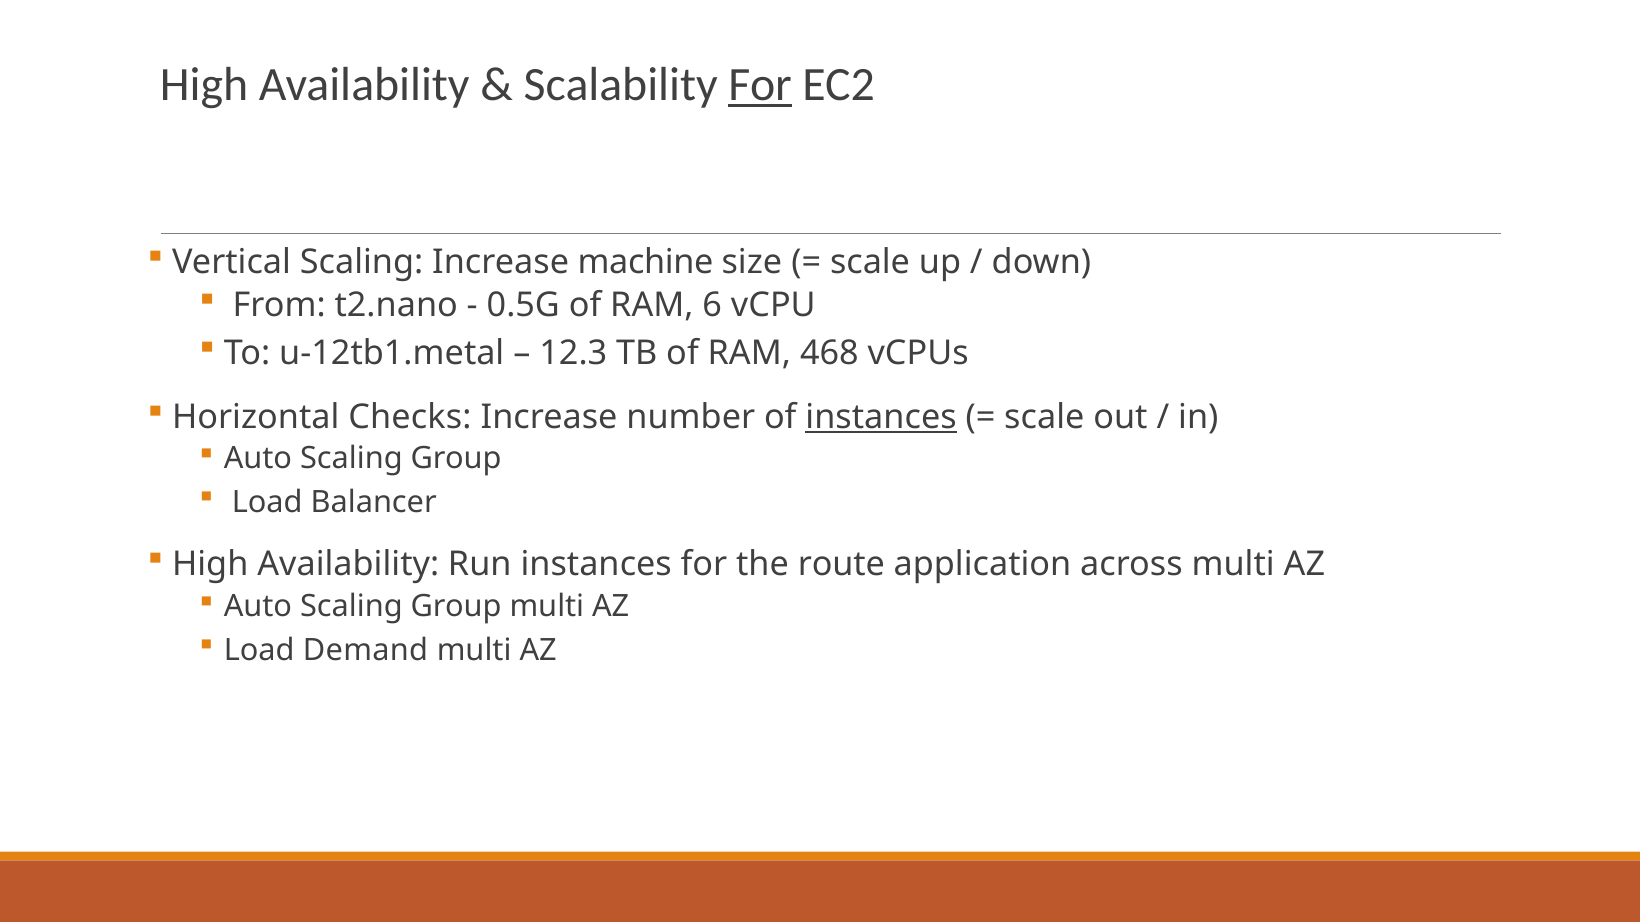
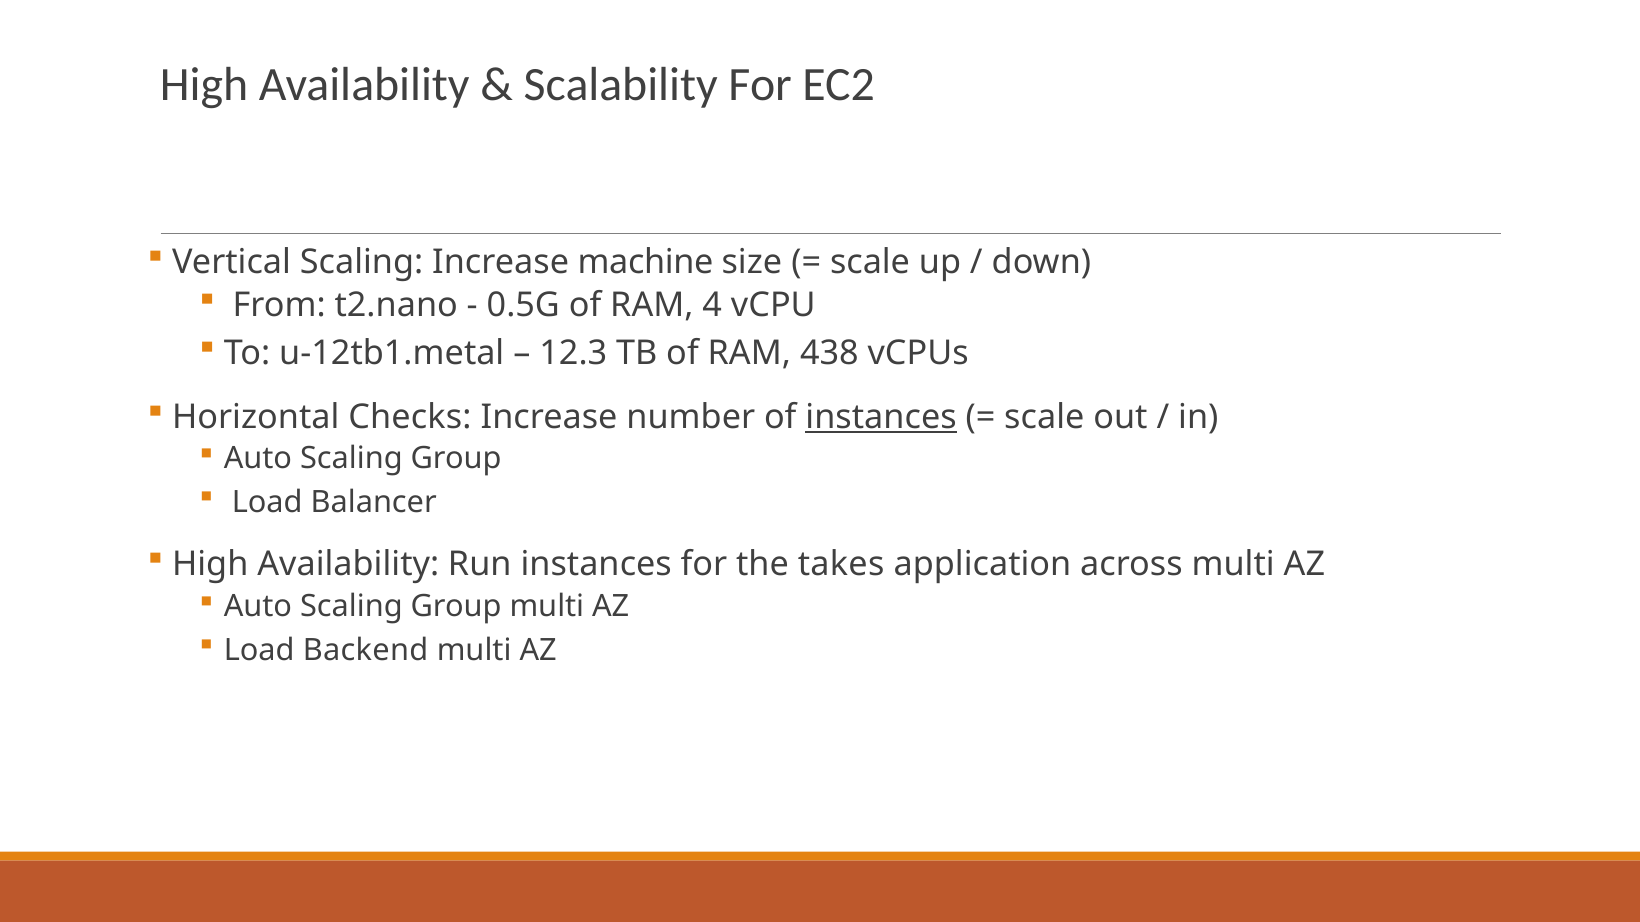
For at (760, 85) underline: present -> none
6: 6 -> 4
468: 468 -> 438
route: route -> takes
Demand: Demand -> Backend
